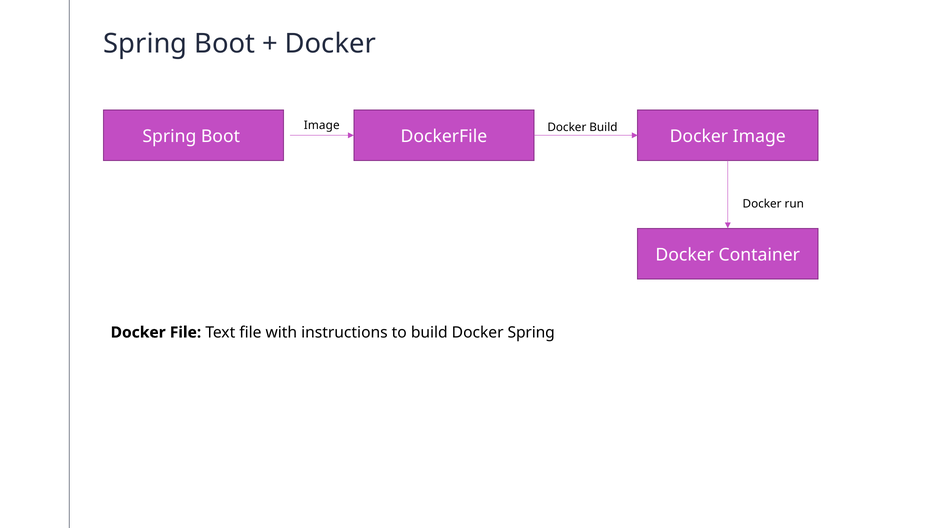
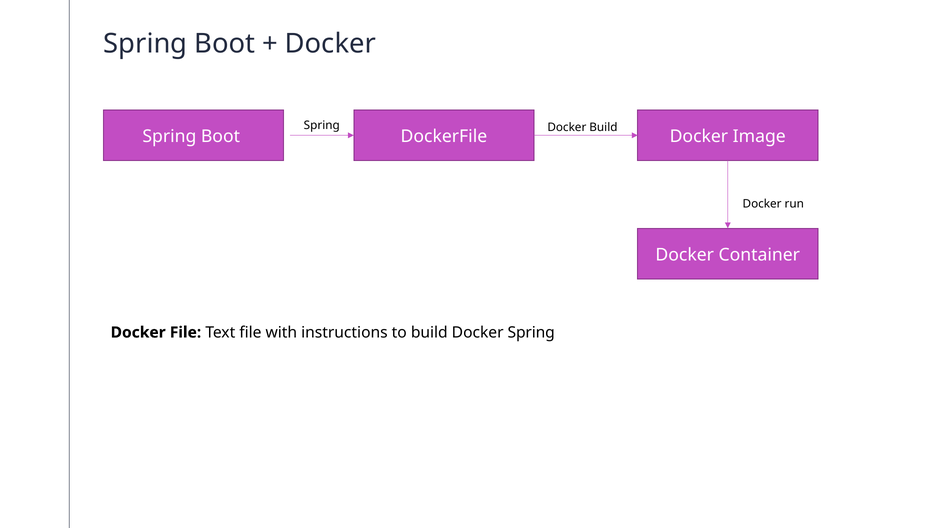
Image at (322, 125): Image -> Spring
